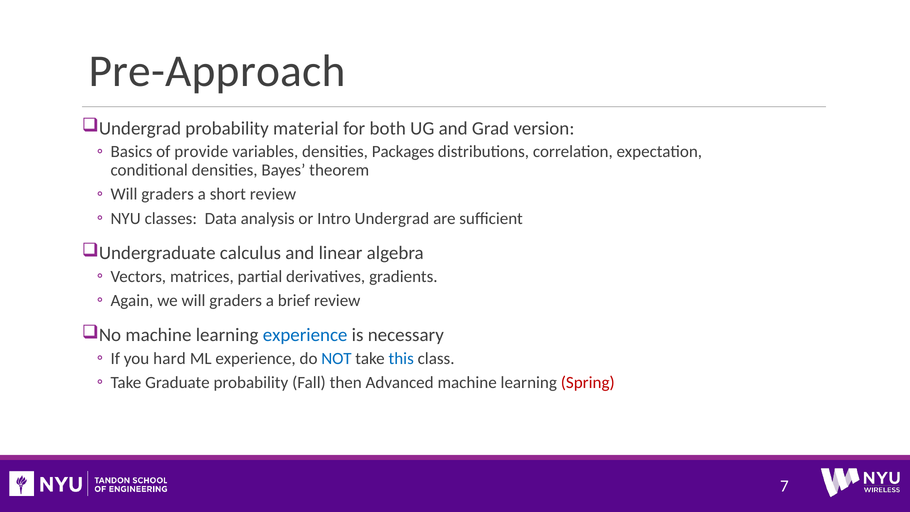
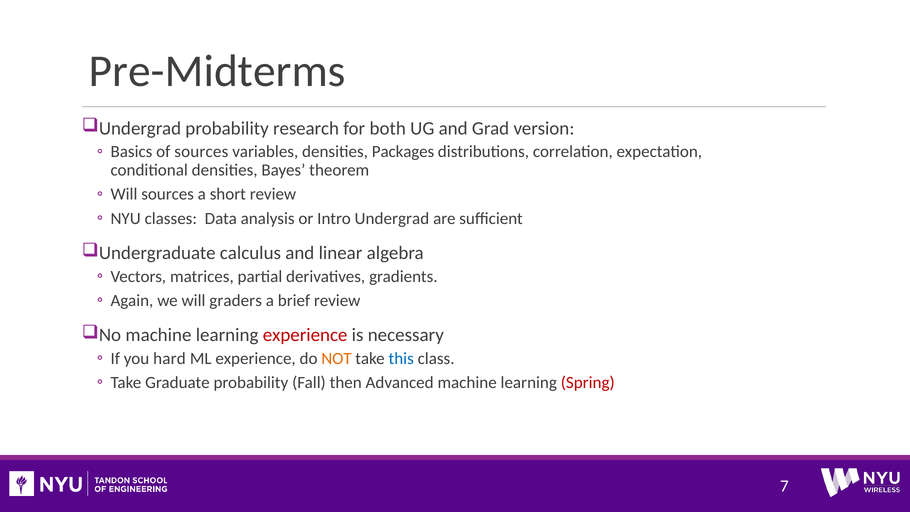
Pre-Approach: Pre-Approach -> Pre-Midterms
material: material -> research
of provide: provide -> sources
graders at (168, 194): graders -> sources
experience at (305, 335) colour: blue -> red
NOT colour: blue -> orange
